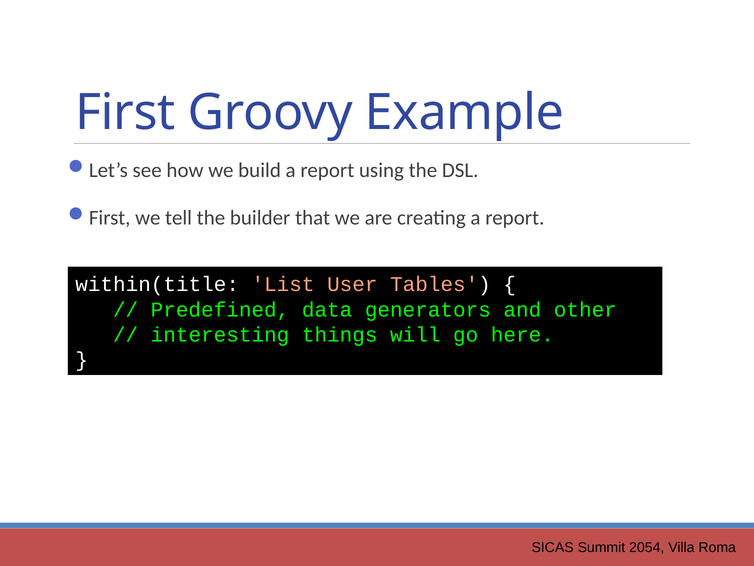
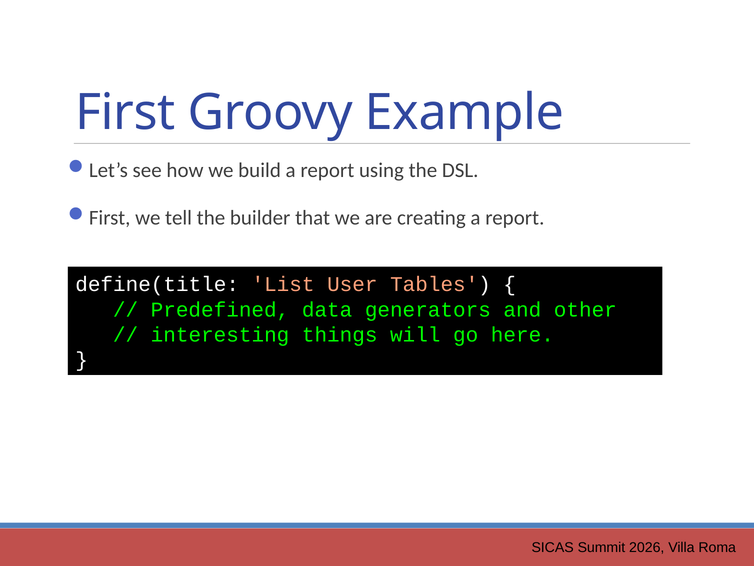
within(title: within(title -> define(title
2054: 2054 -> 2026
